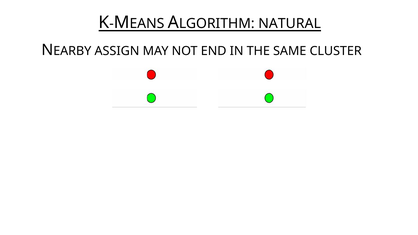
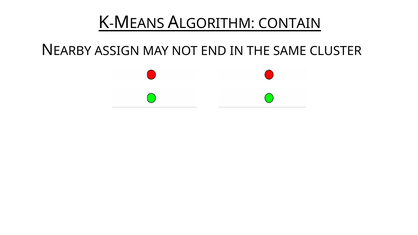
NATURAL: NATURAL -> CONTAIN
